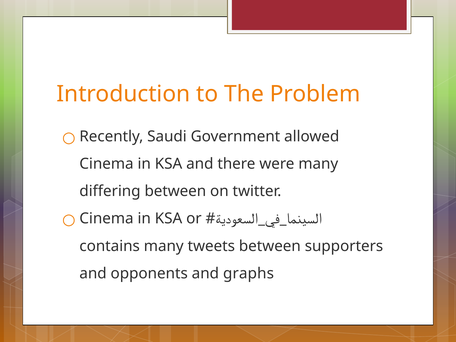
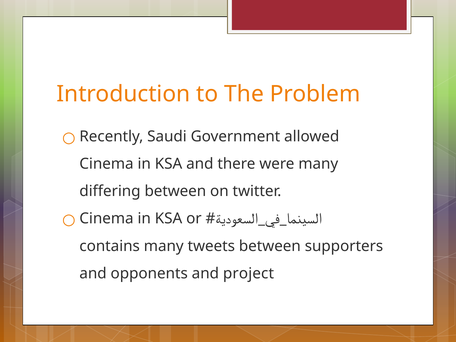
graphs: graphs -> project
